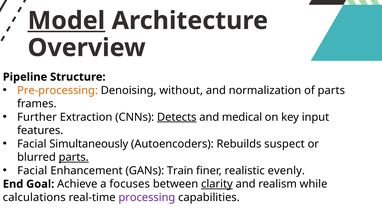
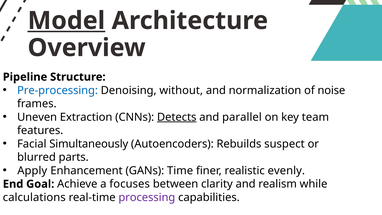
Pre-processing colour: orange -> blue
of parts: parts -> noise
Further: Further -> Uneven
medical: medical -> parallel
input: input -> team
parts at (74, 157) underline: present -> none
Facial at (32, 171): Facial -> Apply
Train: Train -> Time
clarity underline: present -> none
